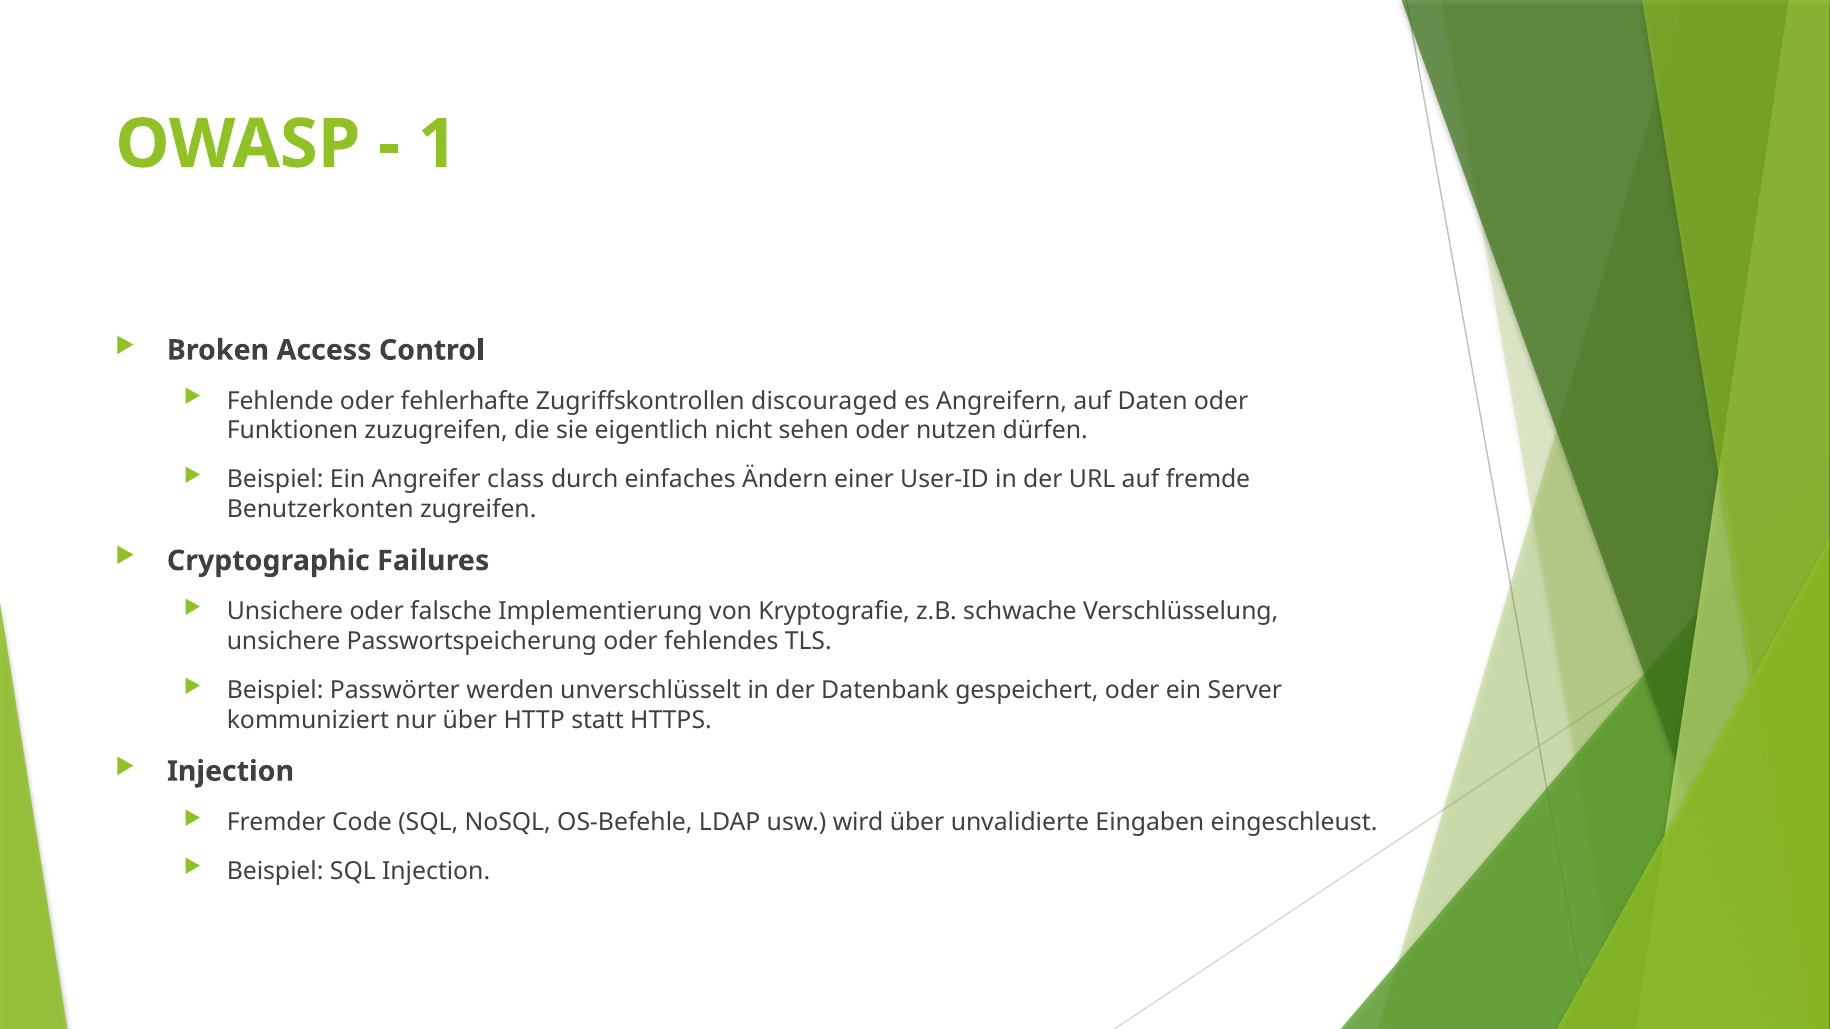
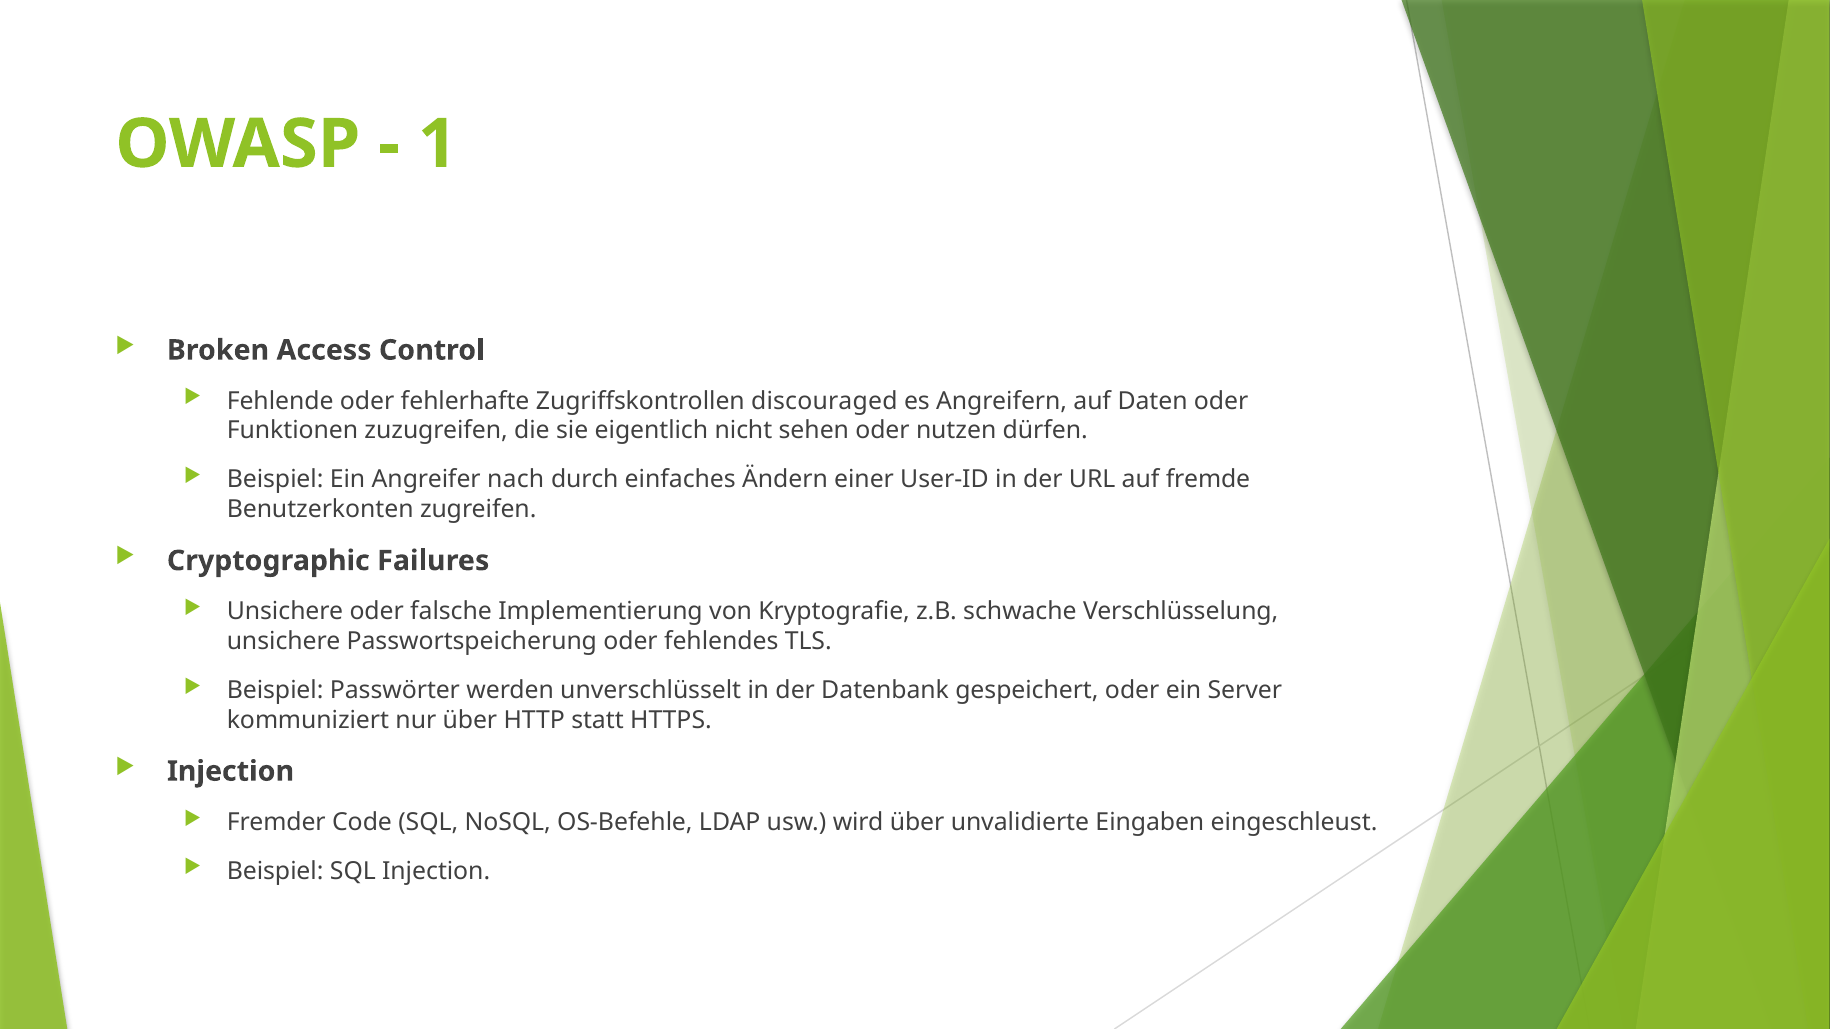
class: class -> nach
